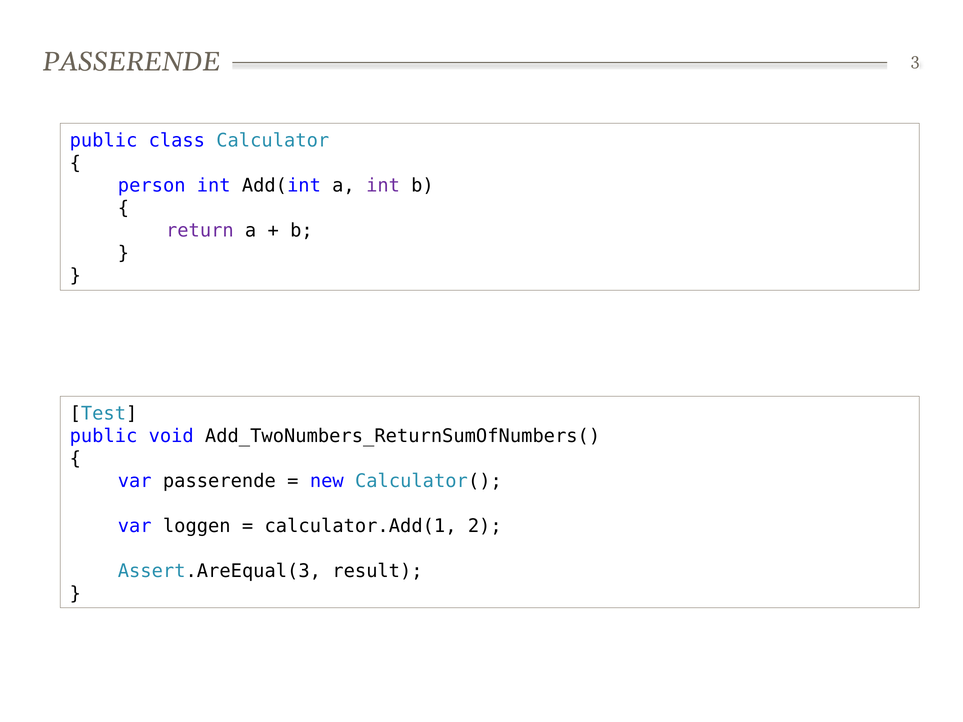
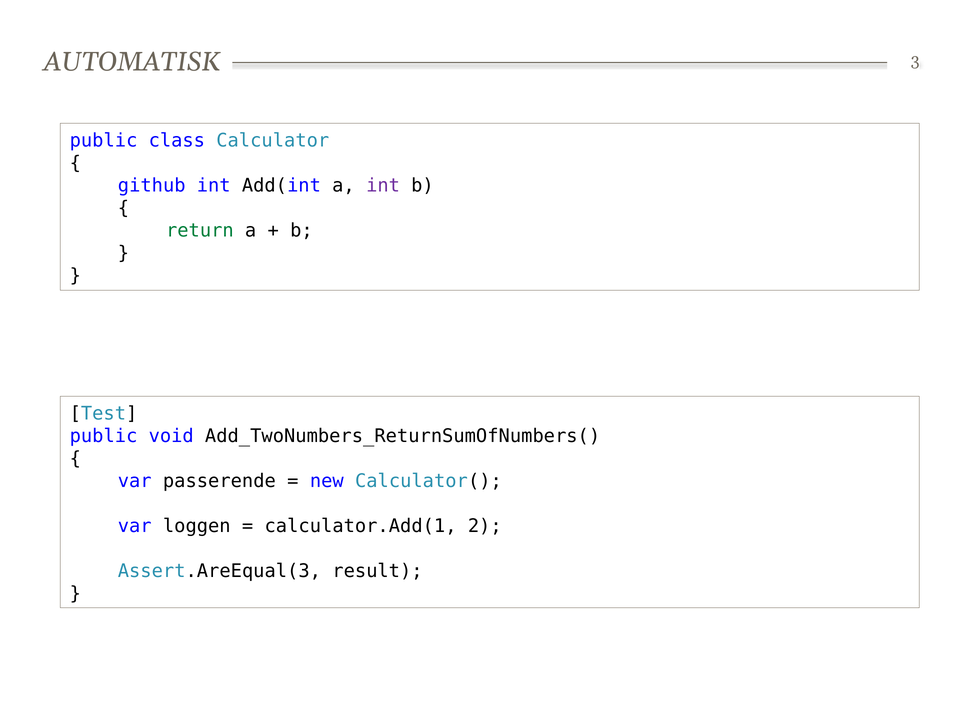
PASSERENDE at (132, 62): PASSERENDE -> AUTOMATISK
person: person -> github
return colour: purple -> green
